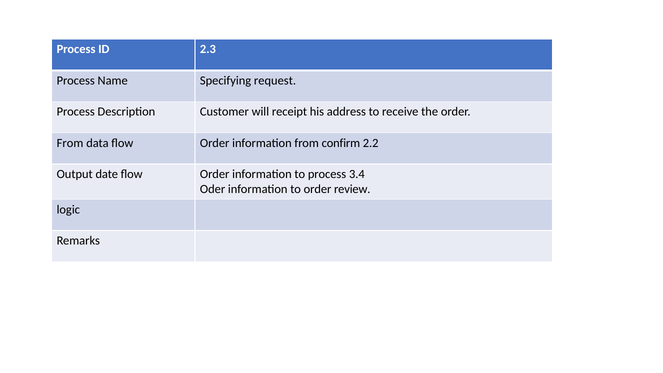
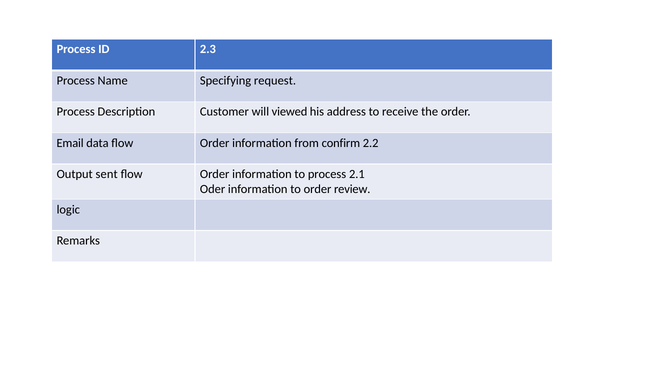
receipt: receipt -> viewed
From at (70, 143): From -> Email
date: date -> sent
3.4: 3.4 -> 2.1
